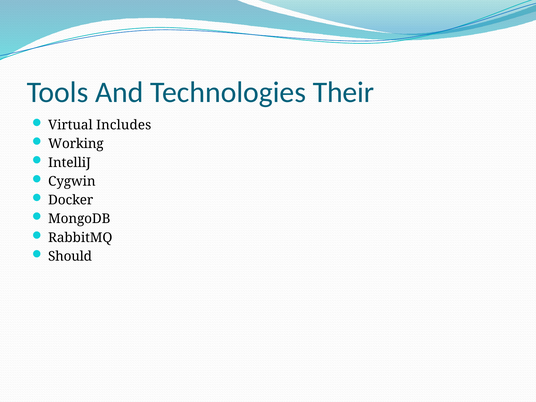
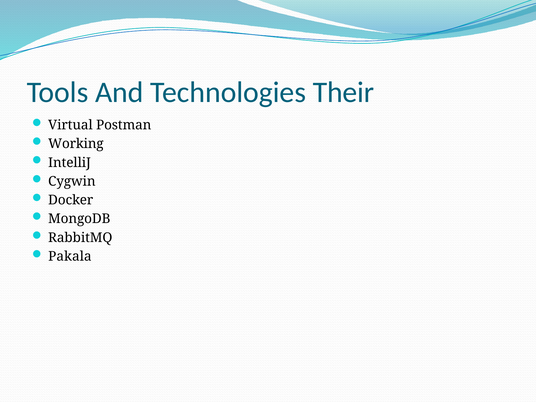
Includes: Includes -> Postman
Should: Should -> Pakala
